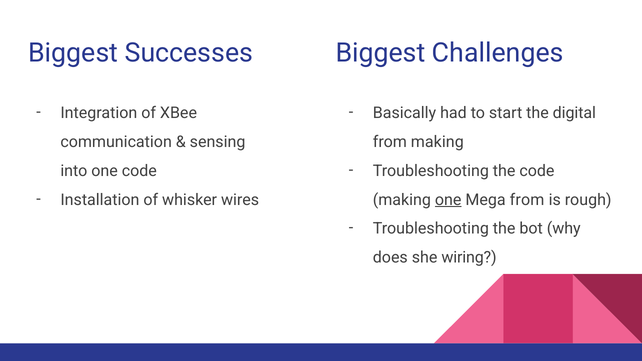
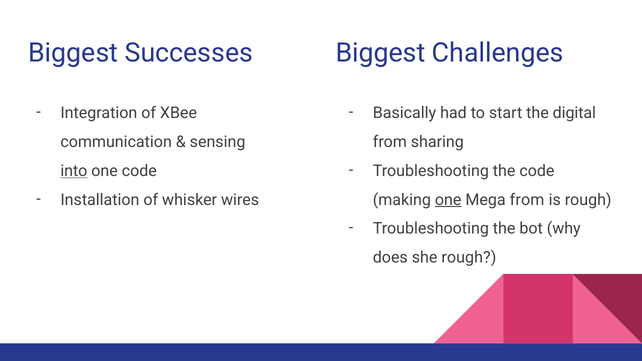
from making: making -> sharing
into underline: none -> present
she wiring: wiring -> rough
